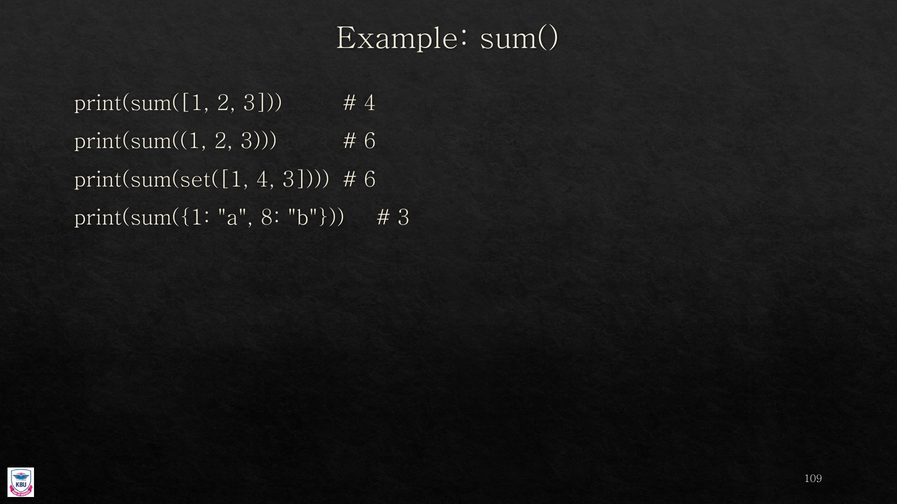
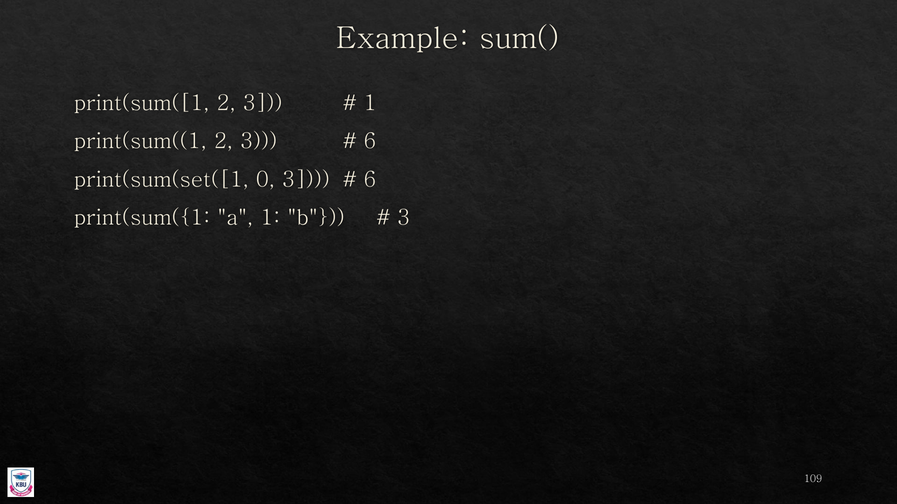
4 at (370, 103): 4 -> 1
print(sum(set([1 4: 4 -> 0
a 8: 8 -> 1
